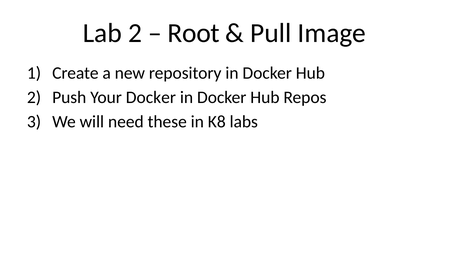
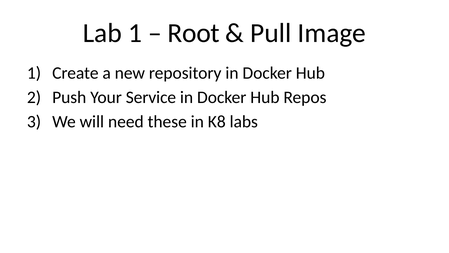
Lab 2: 2 -> 1
Your Docker: Docker -> Service
